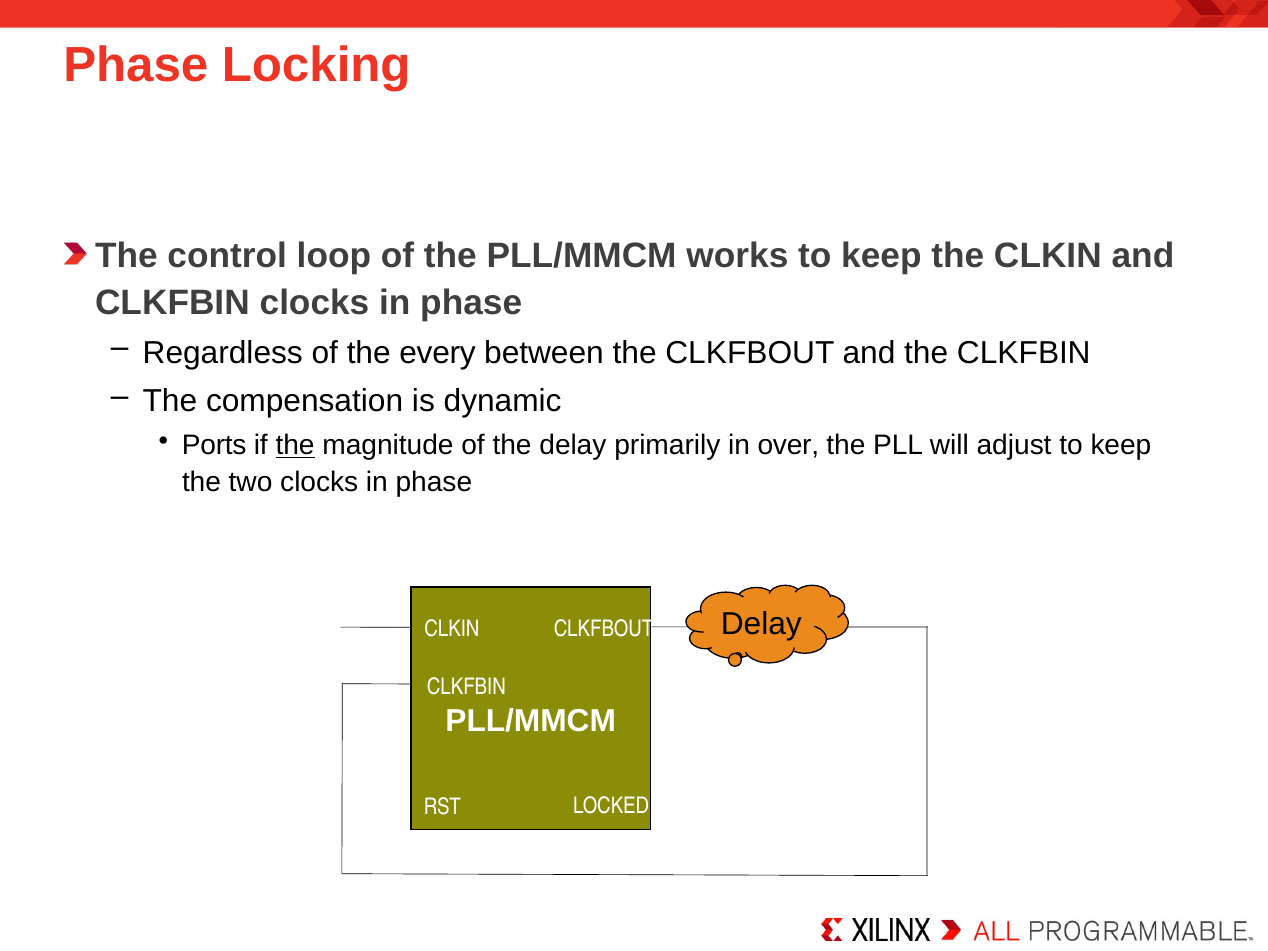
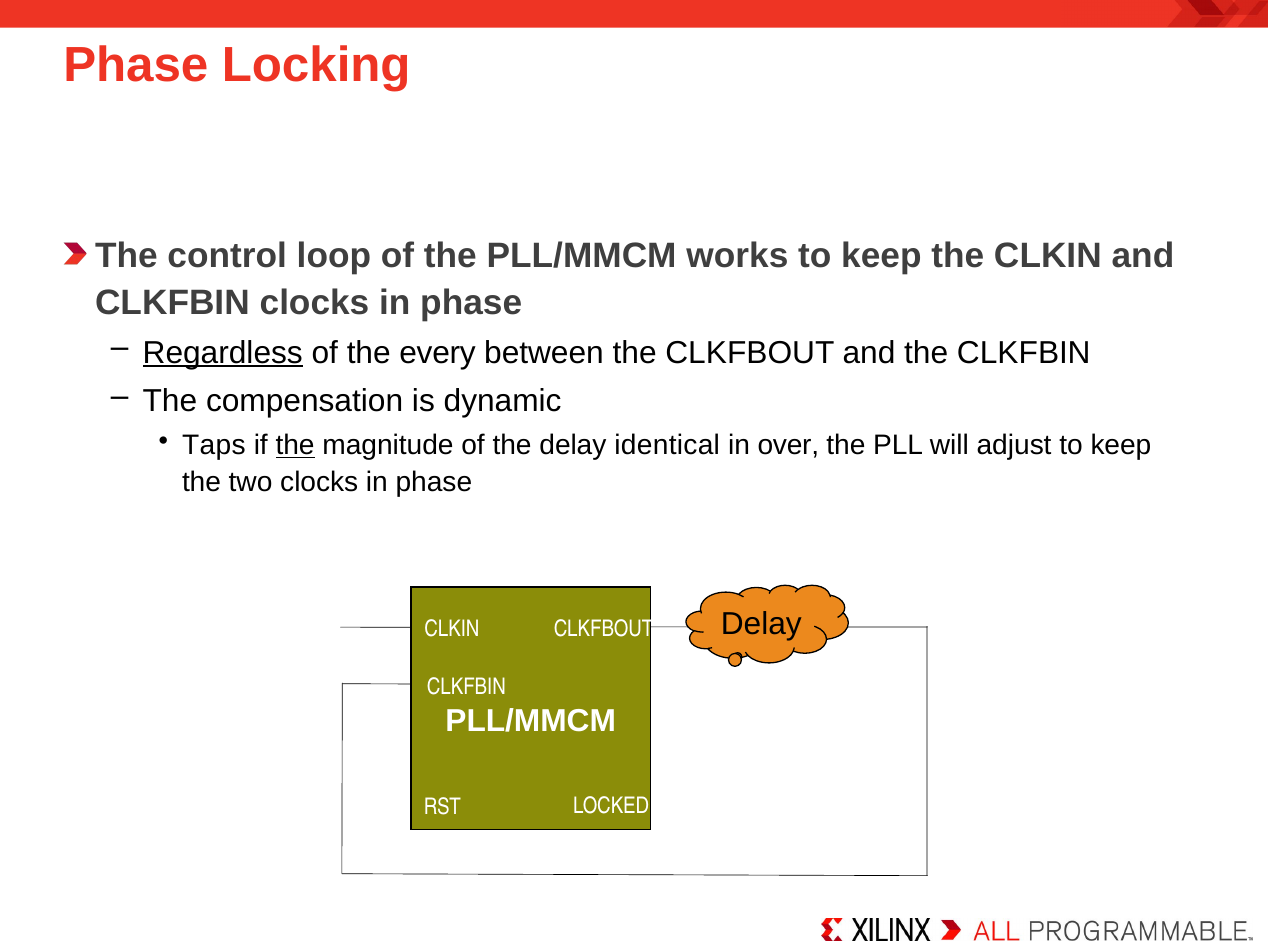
Regardless underline: none -> present
Ports: Ports -> Taps
primarily: primarily -> identical
